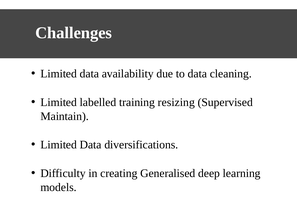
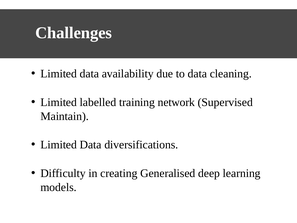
resizing: resizing -> network
